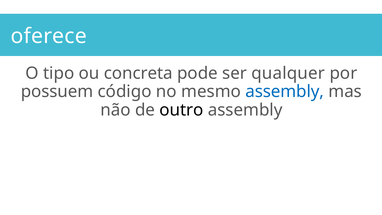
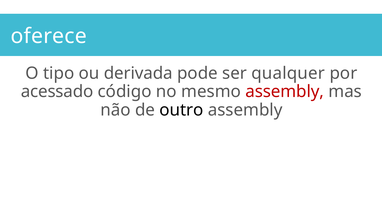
concreta: concreta -> derivada
possuem: possuem -> acessado
assembly at (285, 92) colour: blue -> red
